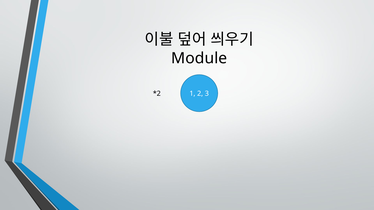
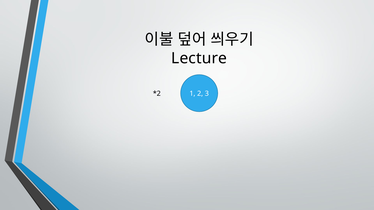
Module: Module -> Lecture
